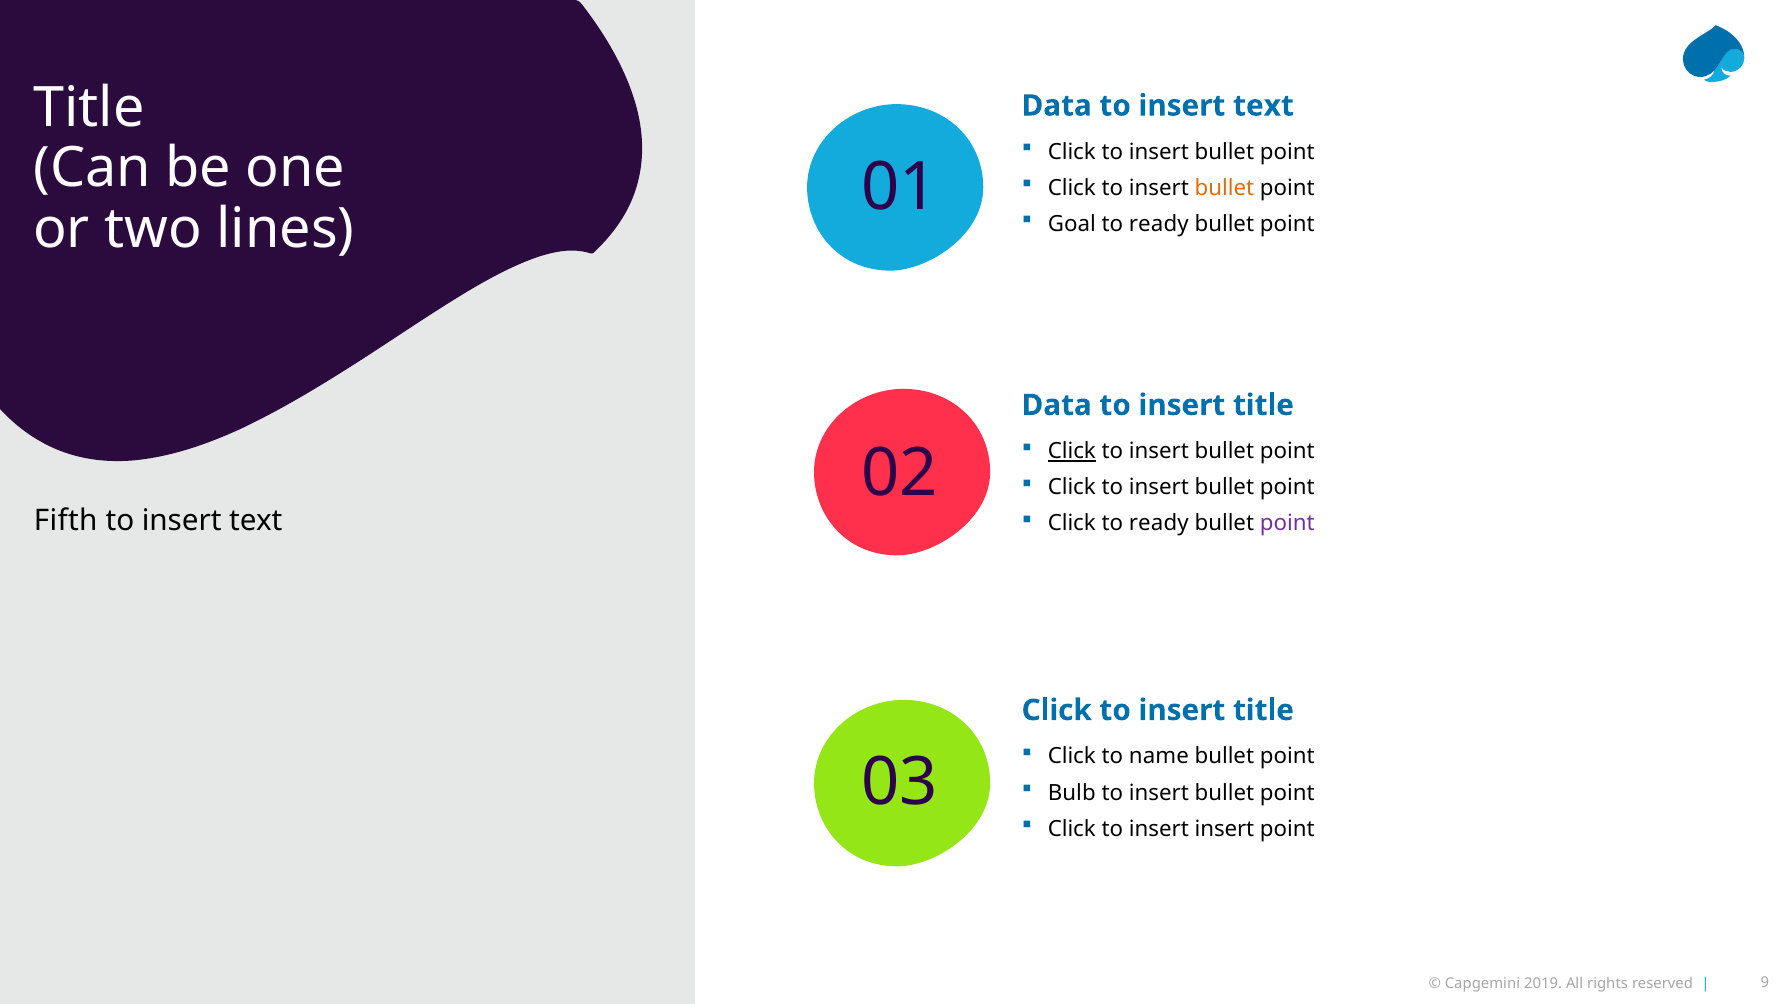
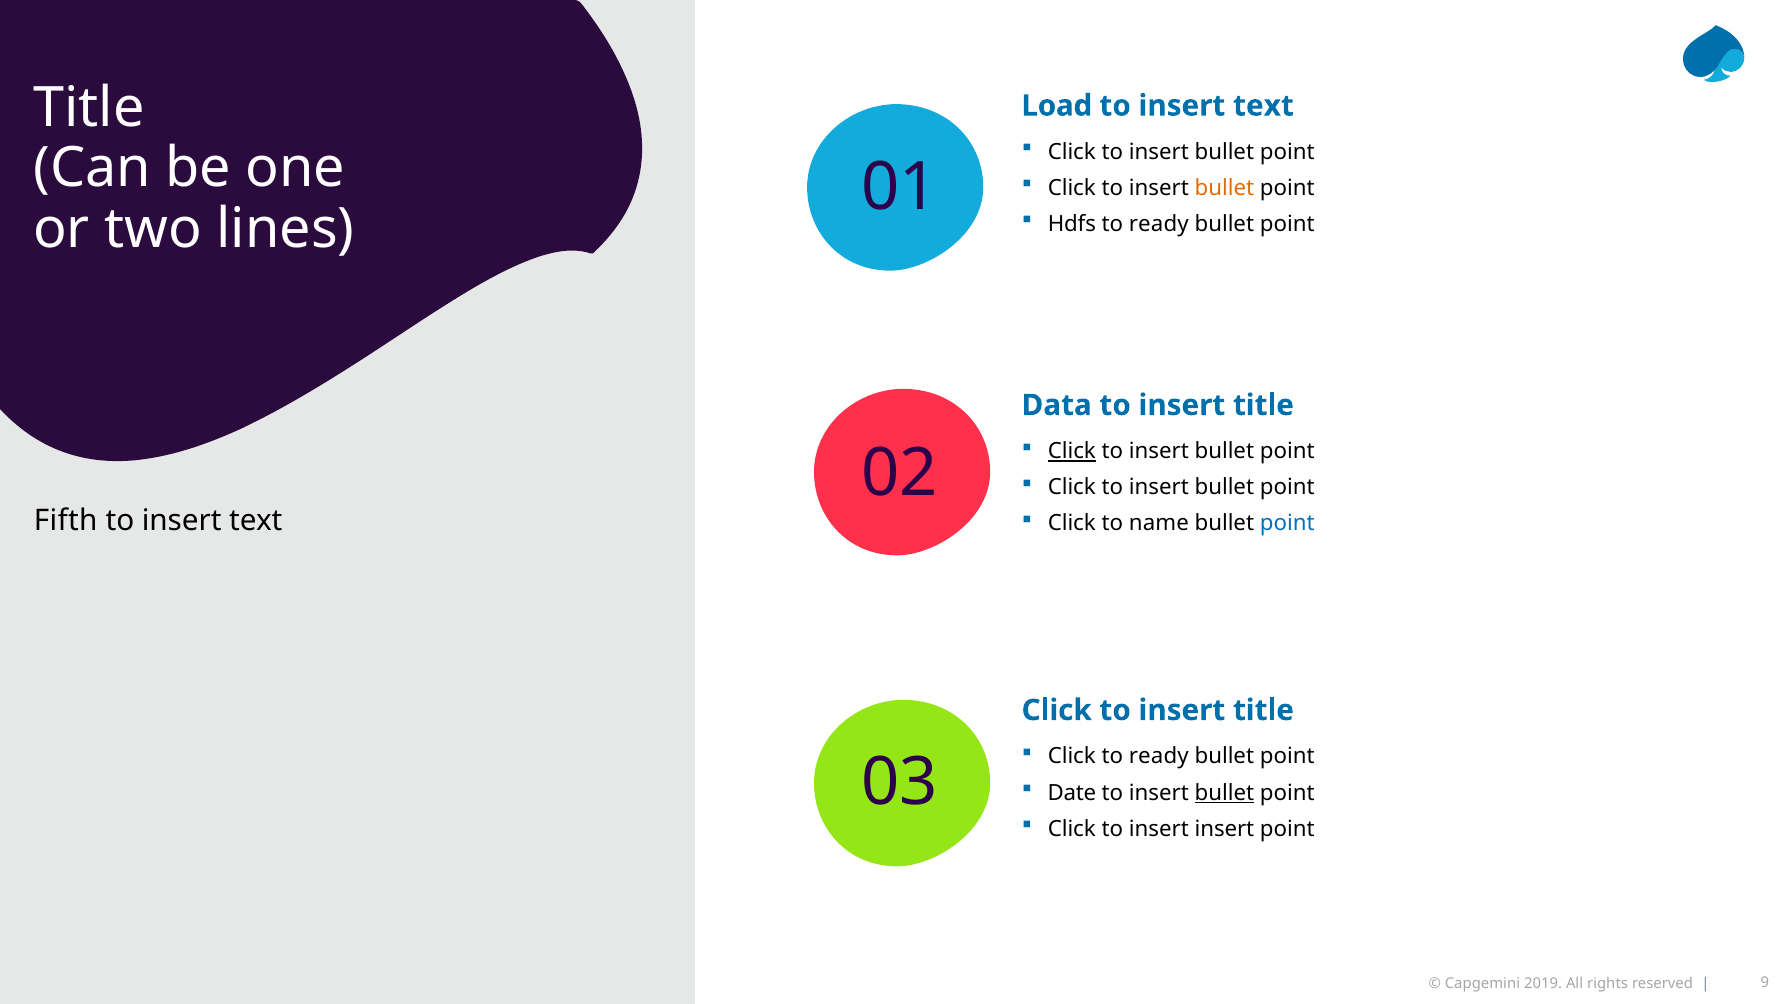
Data at (1057, 106): Data -> Load
Goal: Goal -> Hdfs
Click to ready: ready -> name
point at (1287, 523) colour: purple -> blue
Click to name: name -> ready
Bulb at (1072, 792): Bulb -> Date
bullet at (1224, 792) underline: none -> present
